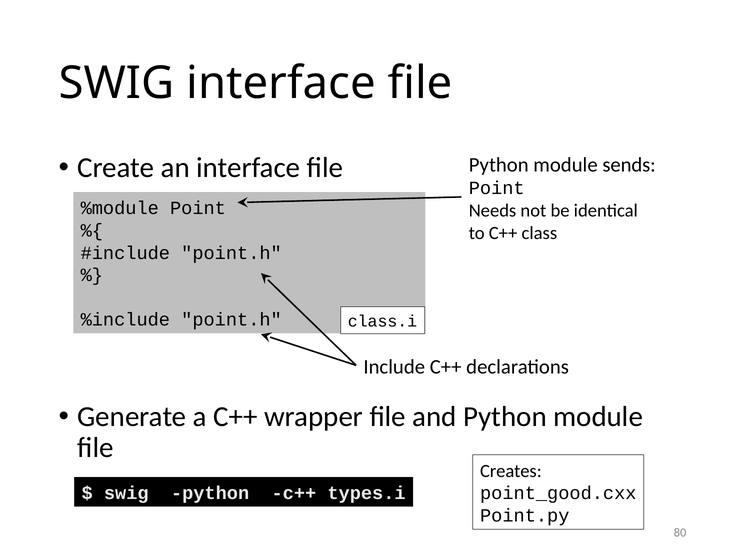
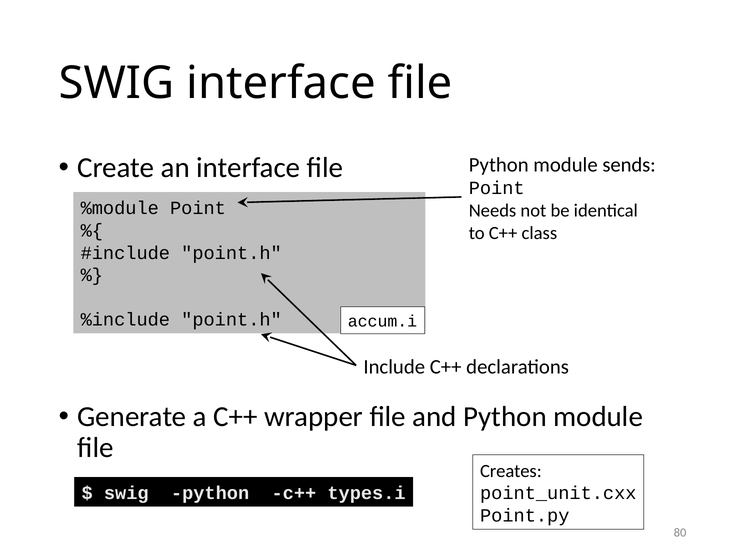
class.i: class.i -> accum.i
point_good.cxx: point_good.cxx -> point_unit.cxx
